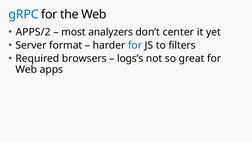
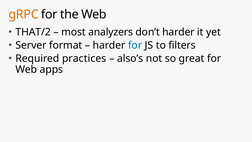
gRPC colour: blue -> orange
APPS/2: APPS/2 -> THAT/2
don’t center: center -> harder
browsers: browsers -> practices
logs’s: logs’s -> also’s
